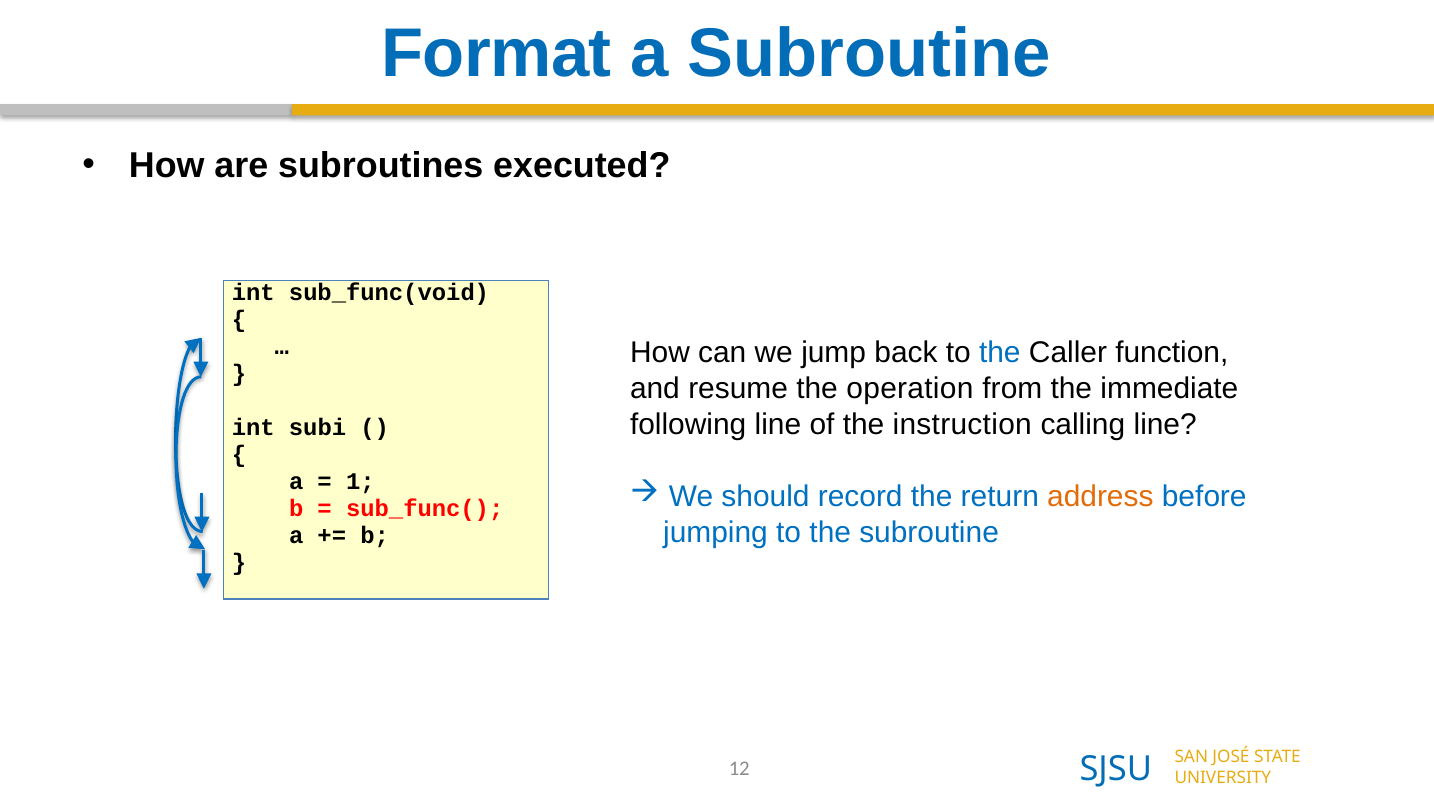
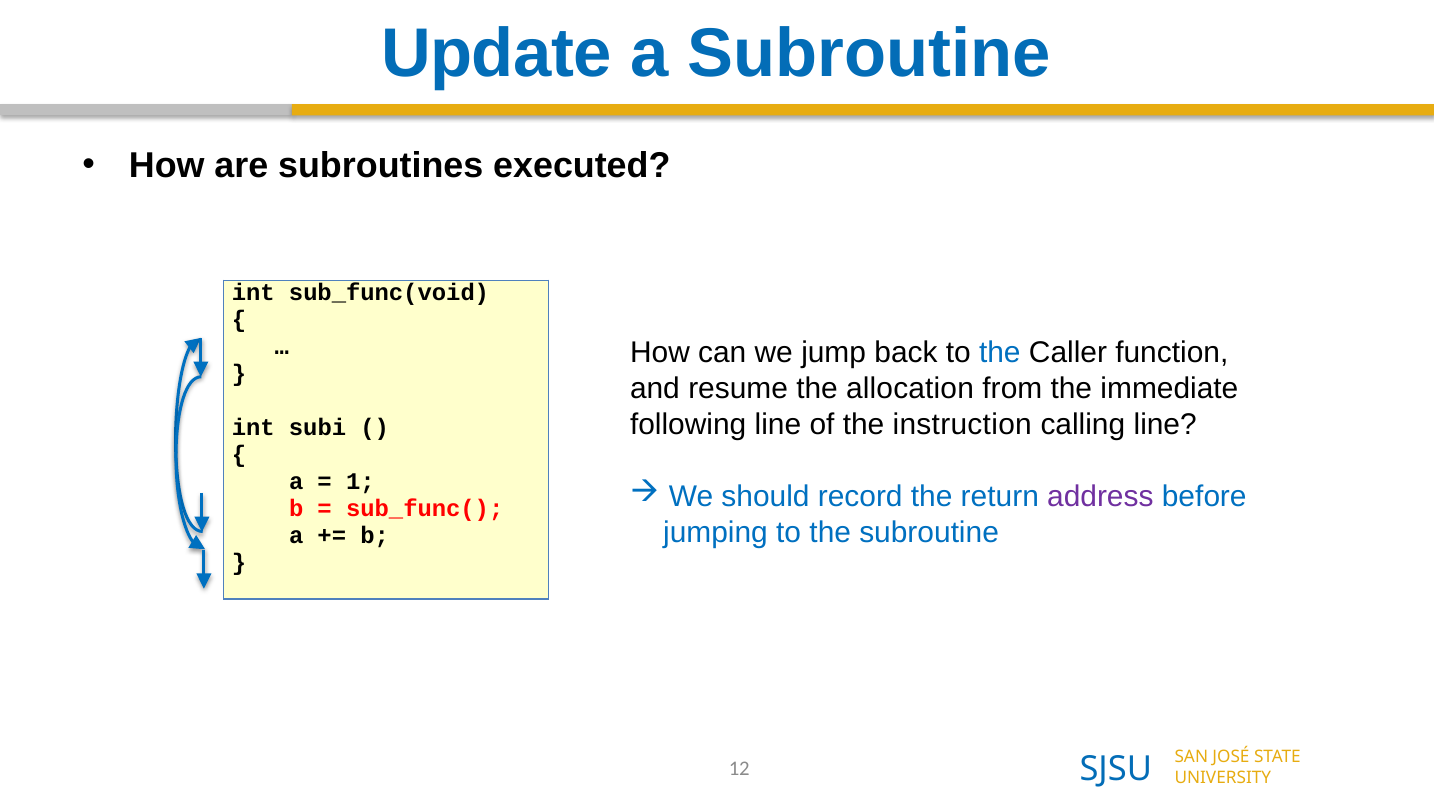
Format: Format -> Update
operation: operation -> allocation
address colour: orange -> purple
